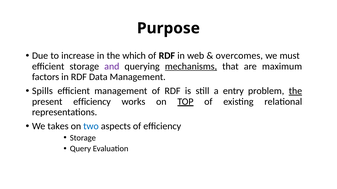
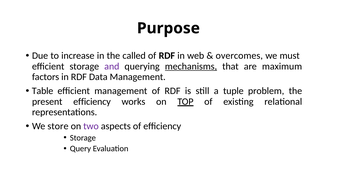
which: which -> called
Spills: Spills -> Table
entry: entry -> tuple
the at (295, 91) underline: present -> none
takes: takes -> store
two colour: blue -> purple
